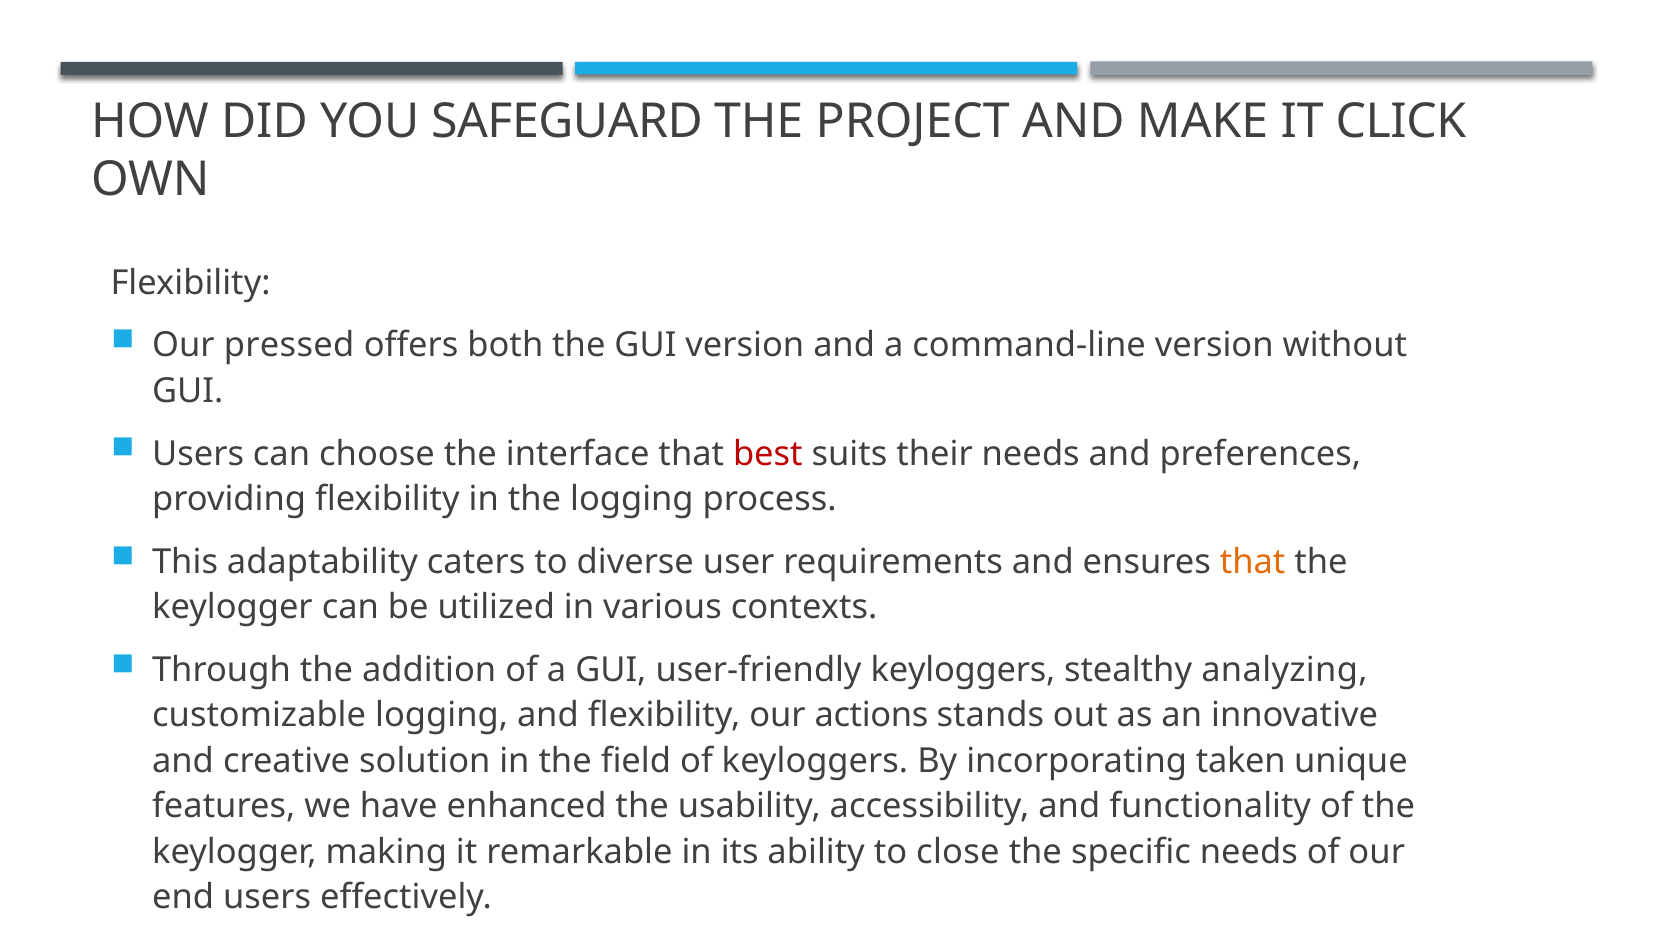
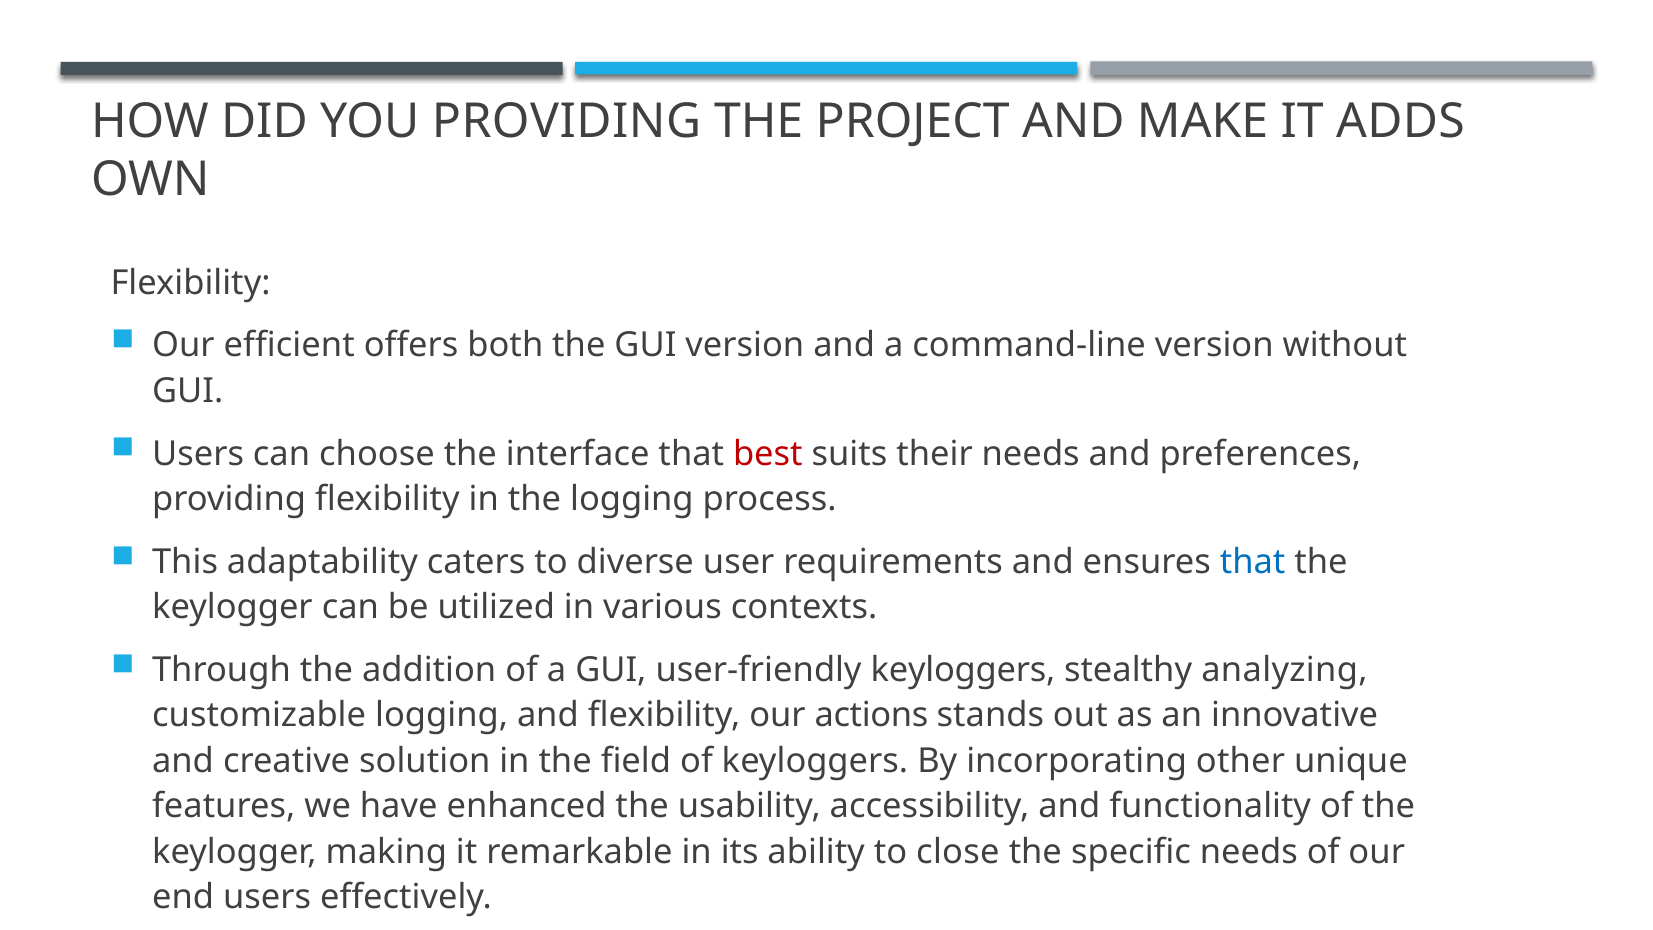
YOU SAFEGUARD: SAFEGUARD -> PROVIDING
CLICK: CLICK -> ADDS
pressed: pressed -> efficient
that at (1253, 562) colour: orange -> blue
taken: taken -> other
